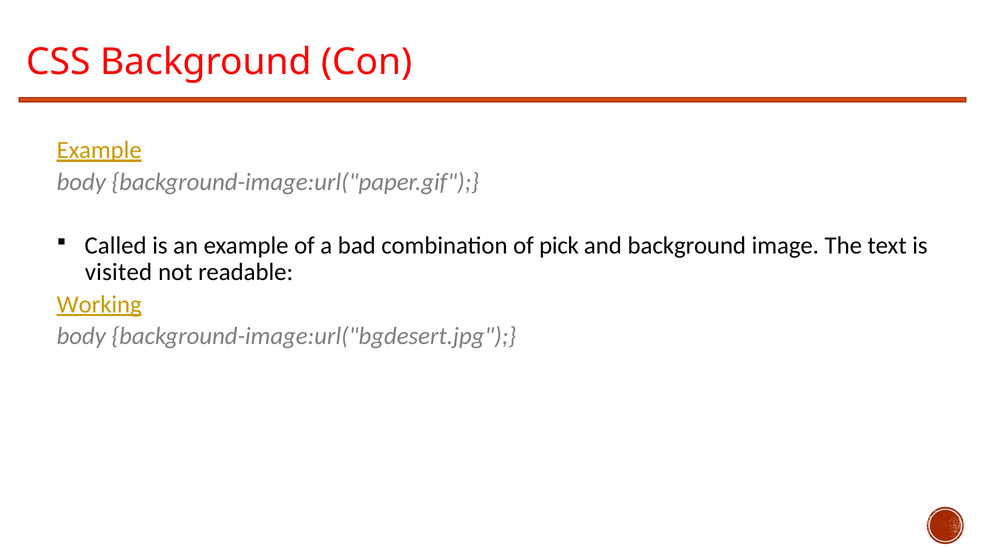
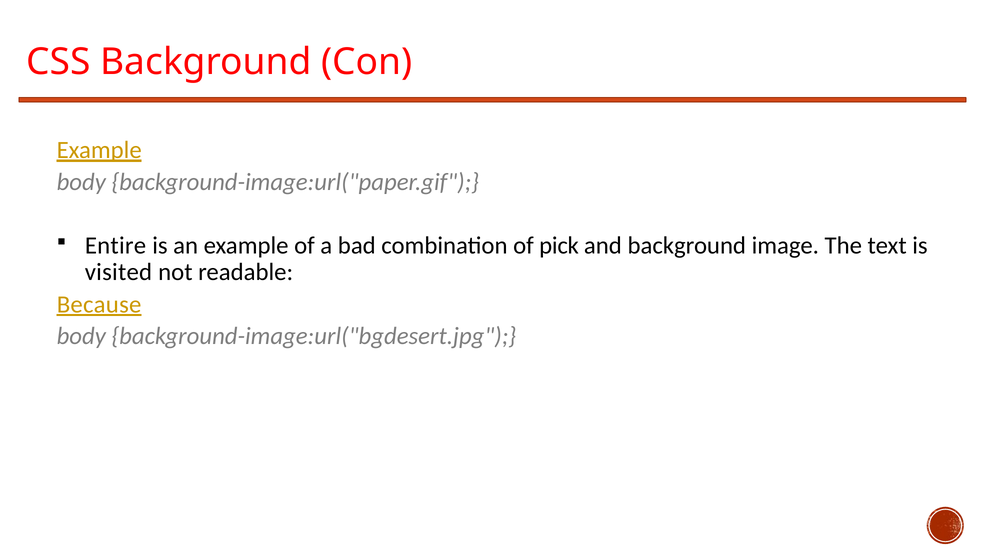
Called: Called -> Entire
Working: Working -> Because
